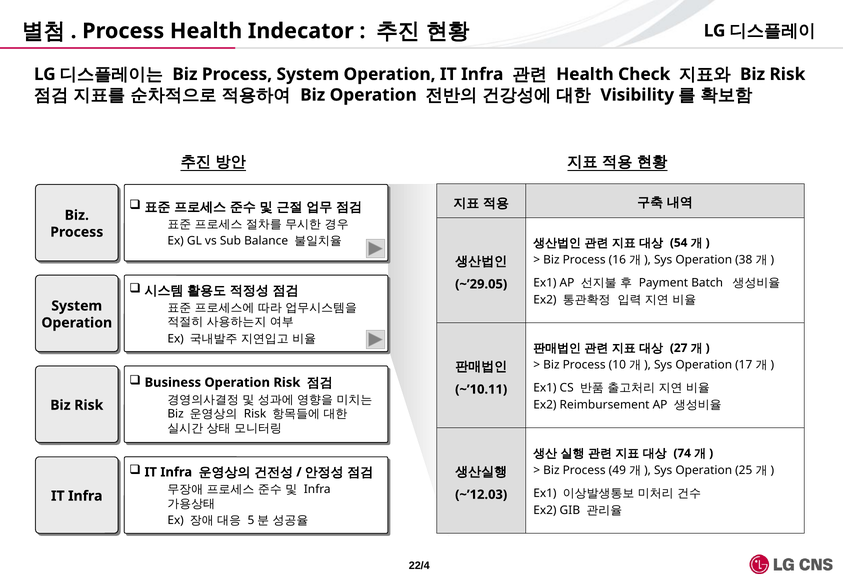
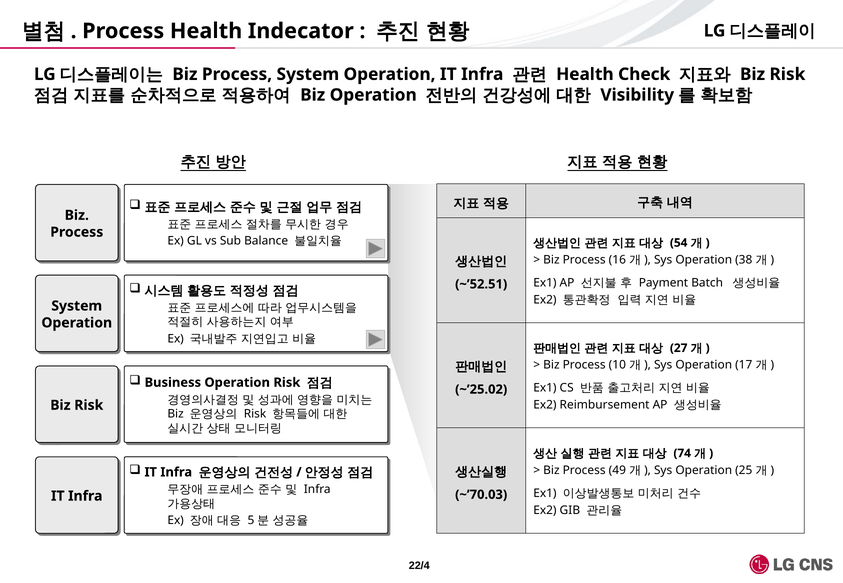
~’29.05: ~’29.05 -> ~’52.51
~’10.11: ~’10.11 -> ~’25.02
~’12.03: ~’12.03 -> ~’70.03
